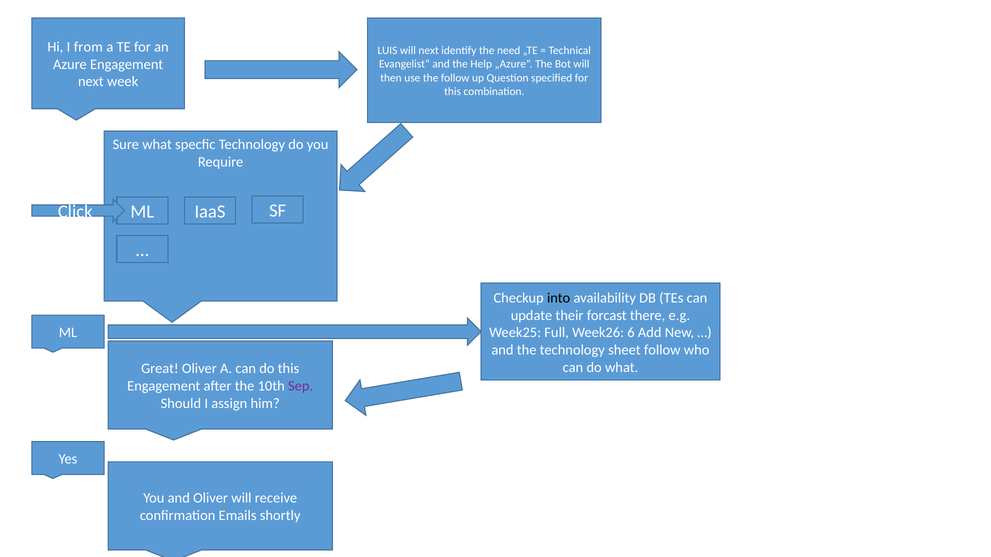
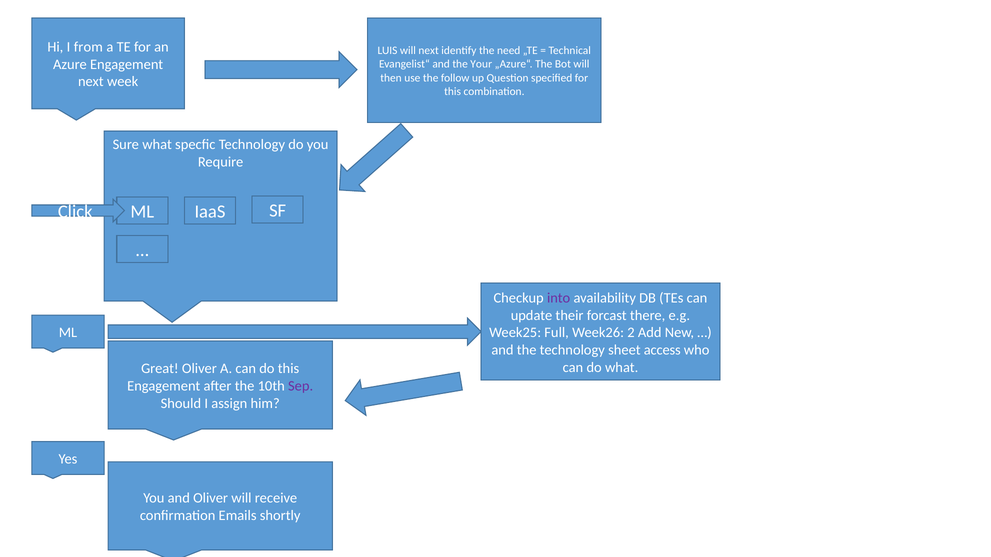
Help: Help -> Your
into colour: black -> purple
6: 6 -> 2
sheet follow: follow -> access
